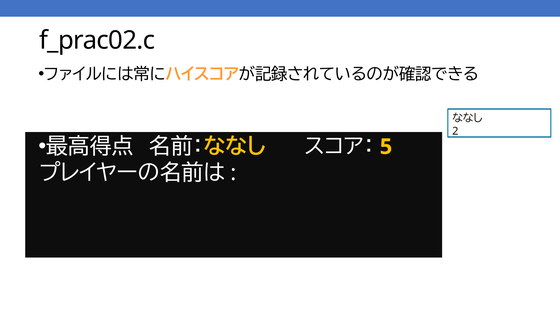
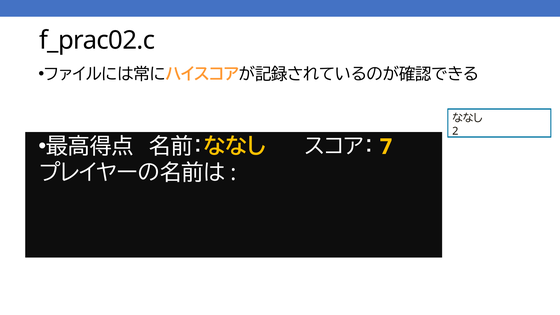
5: 5 -> 7
